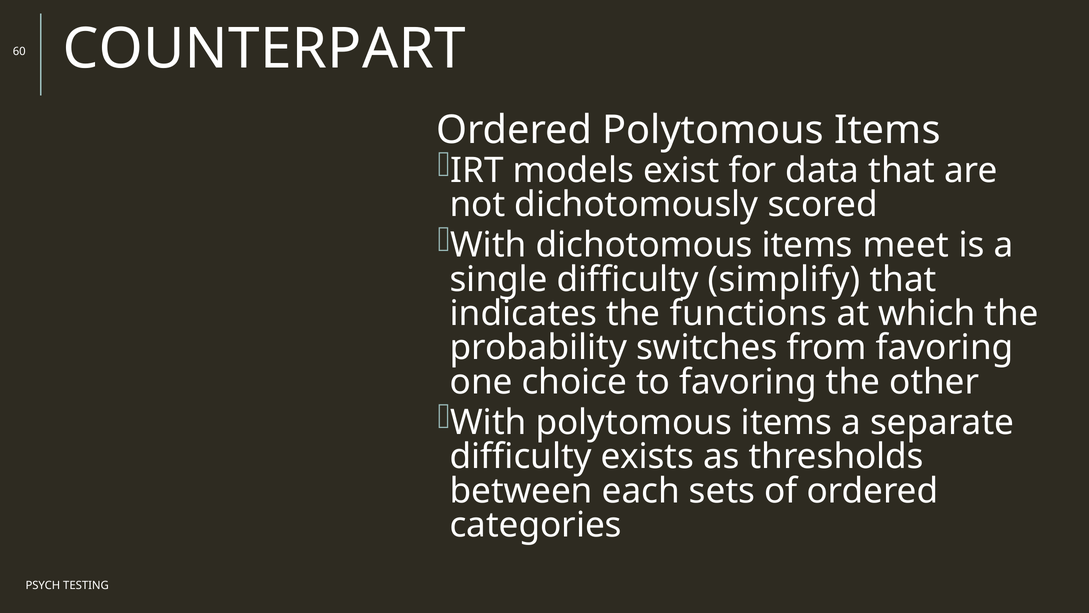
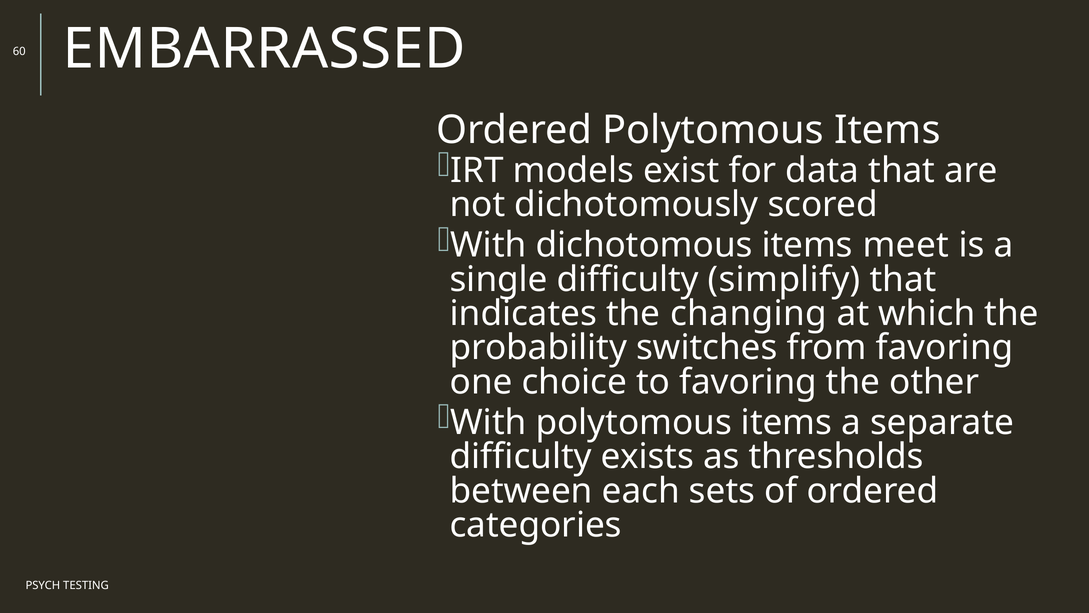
COUNTERPART: COUNTERPART -> EMBARRASSED
functions: functions -> changing
